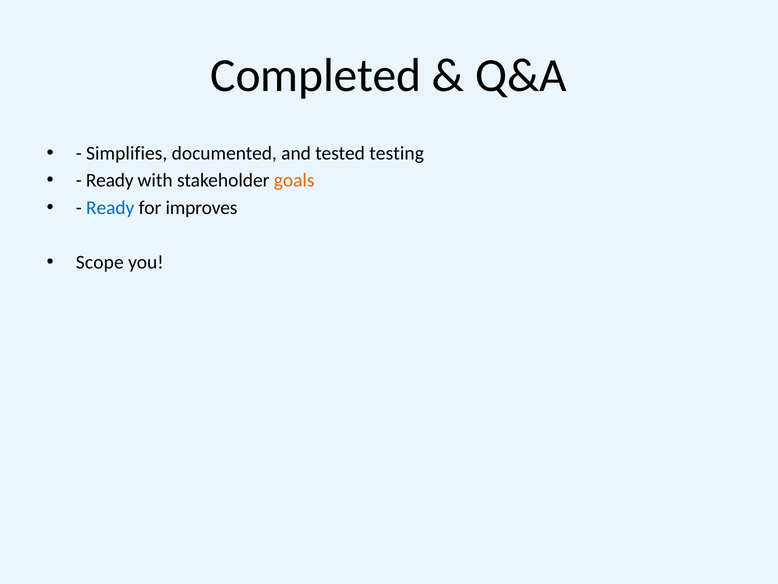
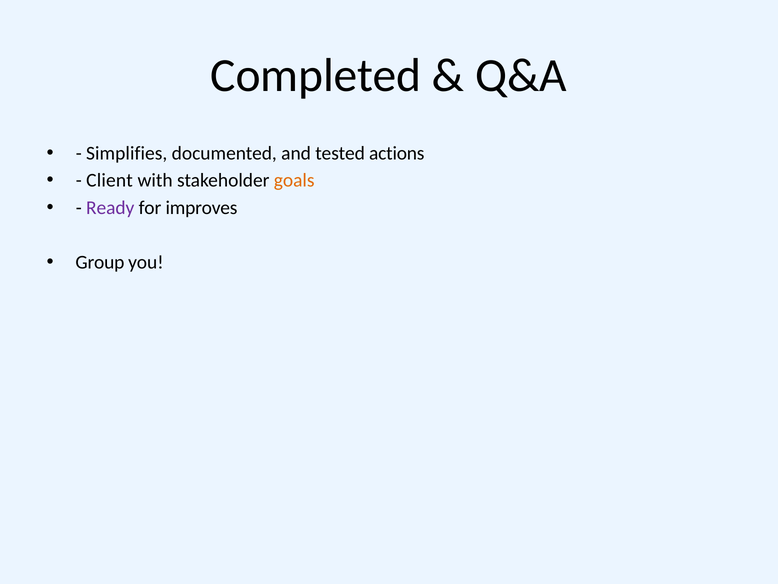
testing: testing -> actions
Ready at (110, 180): Ready -> Client
Ready at (110, 208) colour: blue -> purple
Scope: Scope -> Group
